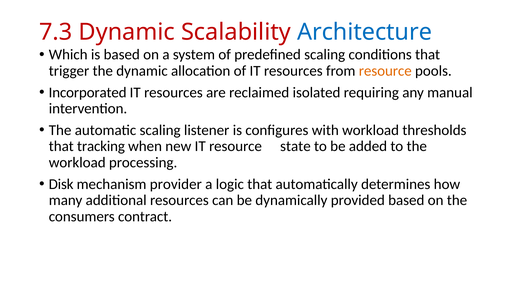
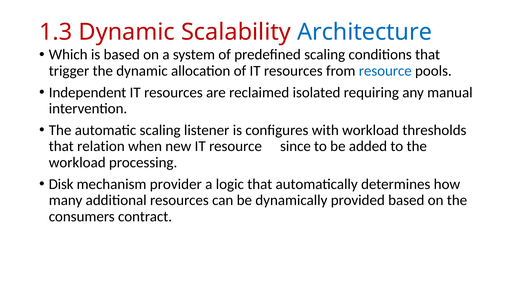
7.3: 7.3 -> 1.3
resource at (385, 71) colour: orange -> blue
Incorporated: Incorporated -> Independent
tracking: tracking -> relation
state: state -> since
